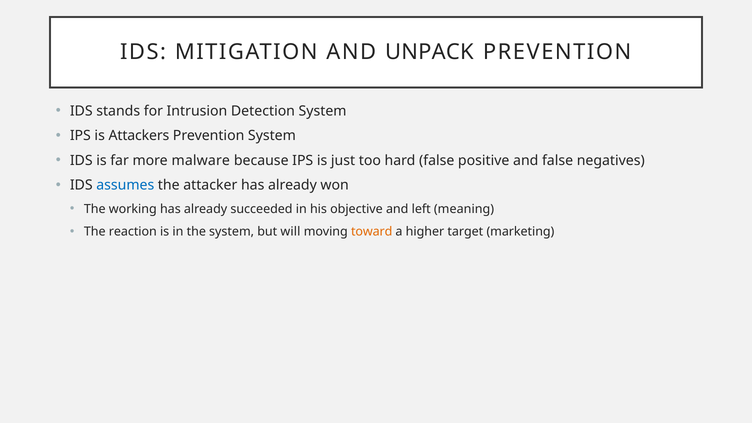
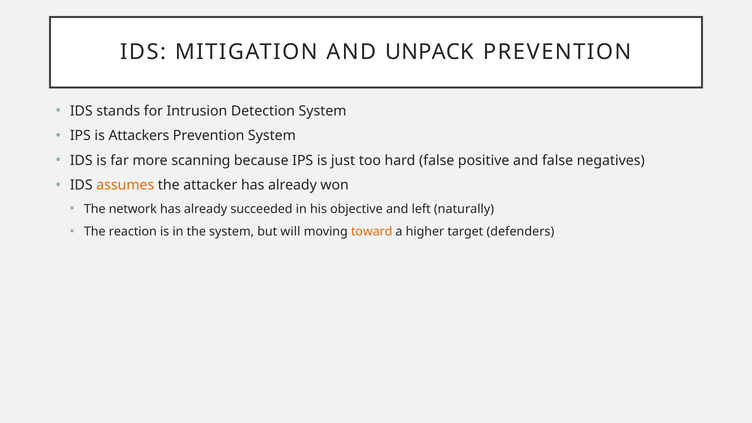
malware: malware -> scanning
assumes colour: blue -> orange
working: working -> network
meaning: meaning -> naturally
marketing: marketing -> defenders
